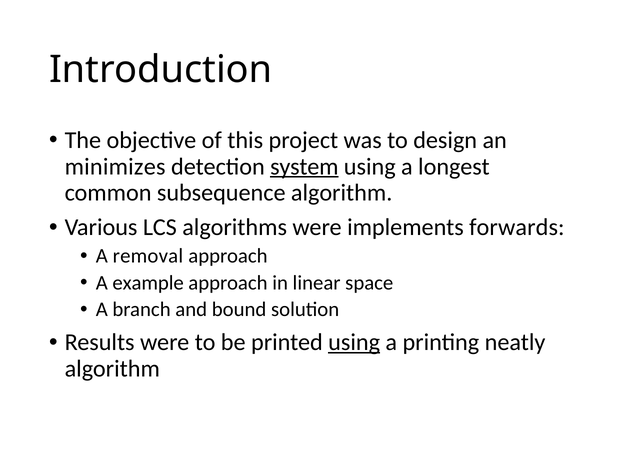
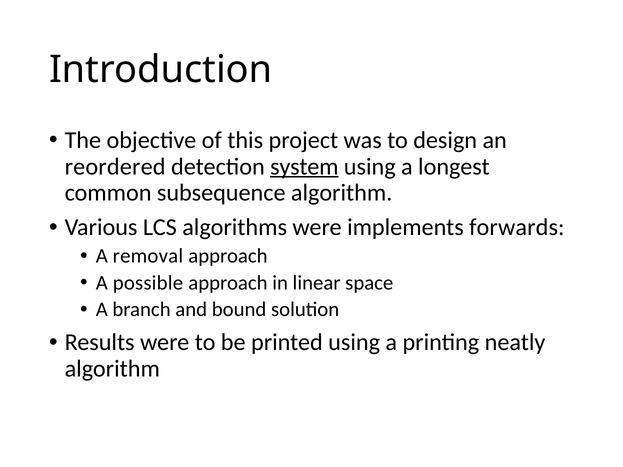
minimizes: minimizes -> reordered
example: example -> possible
using at (354, 343) underline: present -> none
